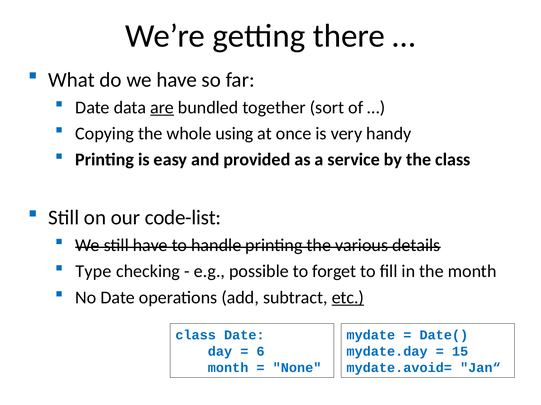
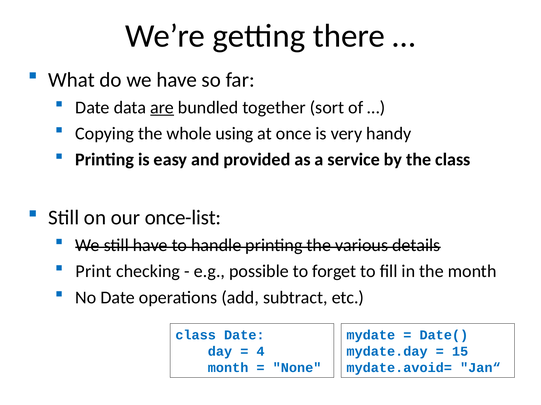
code-list: code-list -> once-list
Type: Type -> Print
etc underline: present -> none
6: 6 -> 4
